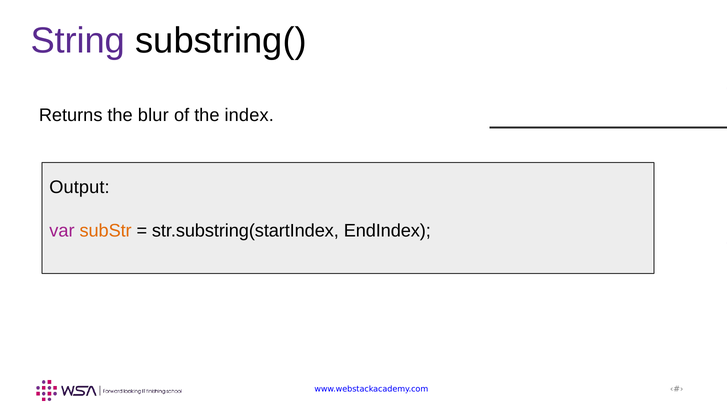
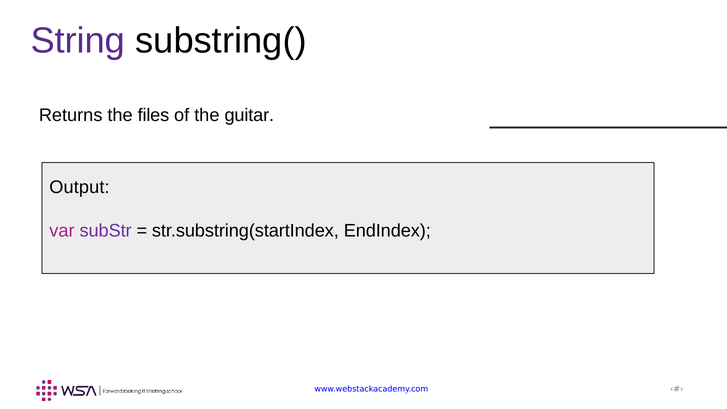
blur: blur -> files
index: index -> guitar
subStr colour: orange -> purple
